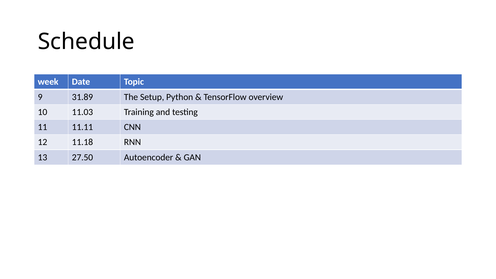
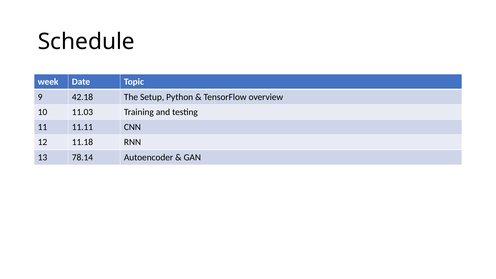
31.89: 31.89 -> 42.18
27.50: 27.50 -> 78.14
